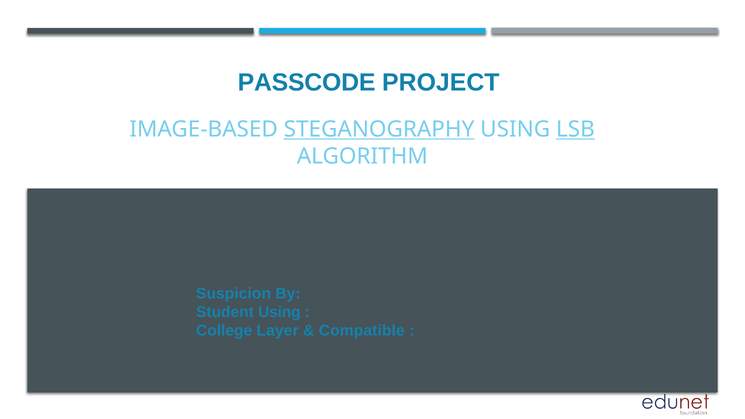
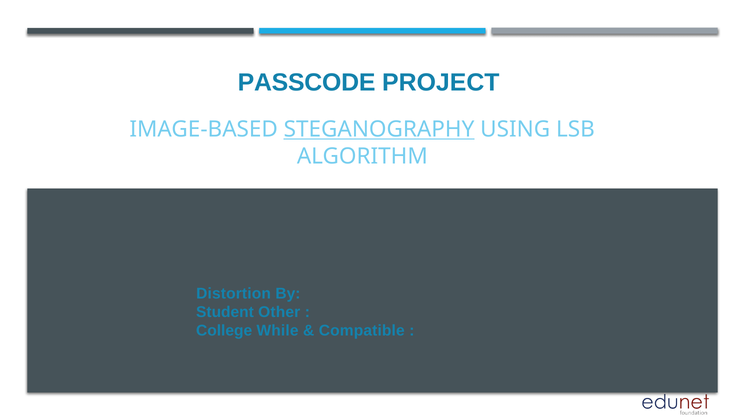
LSB underline: present -> none
Suspicion: Suspicion -> Distortion
Student Using: Using -> Other
Layer: Layer -> While
